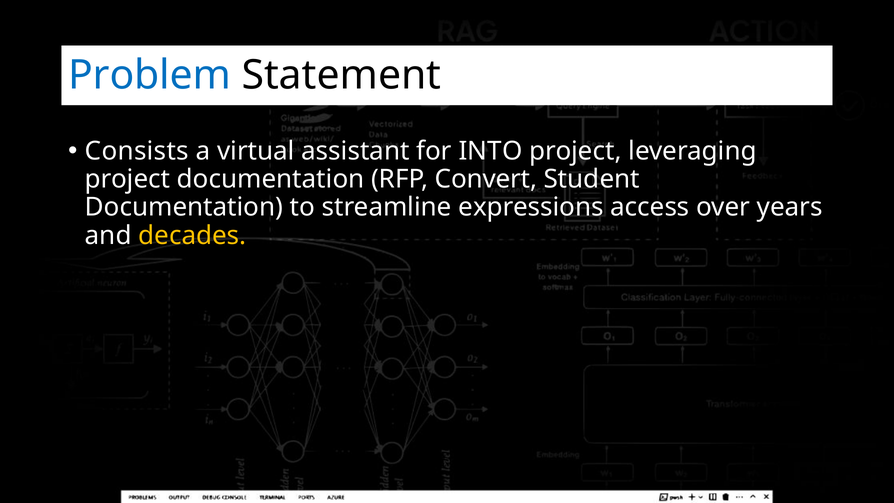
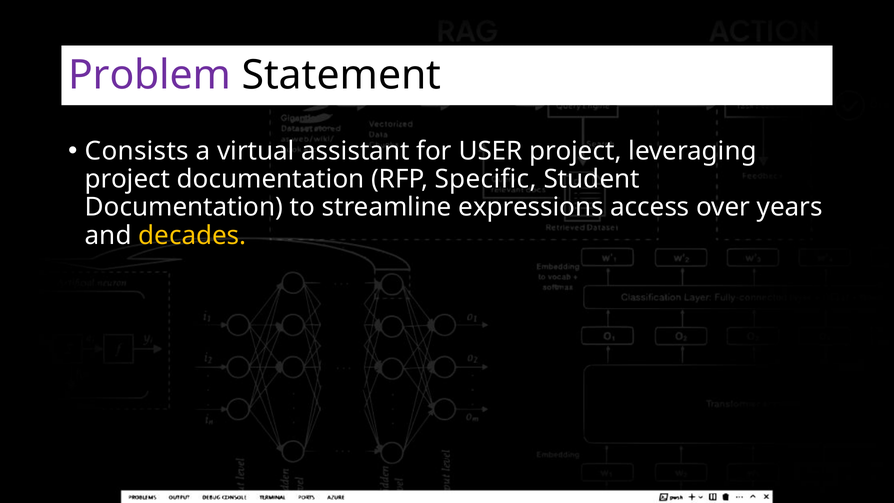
Problem colour: blue -> purple
INTO: INTO -> USER
Convert: Convert -> Specific
